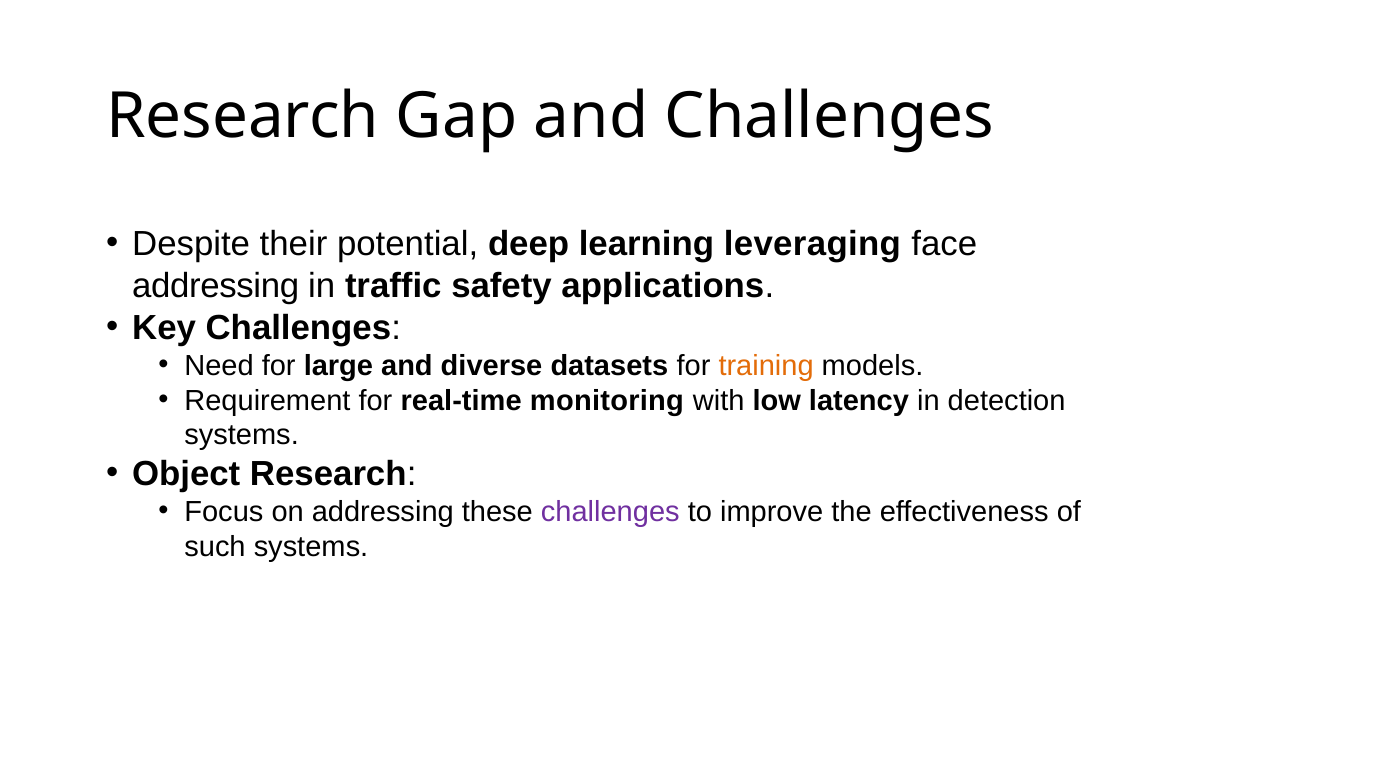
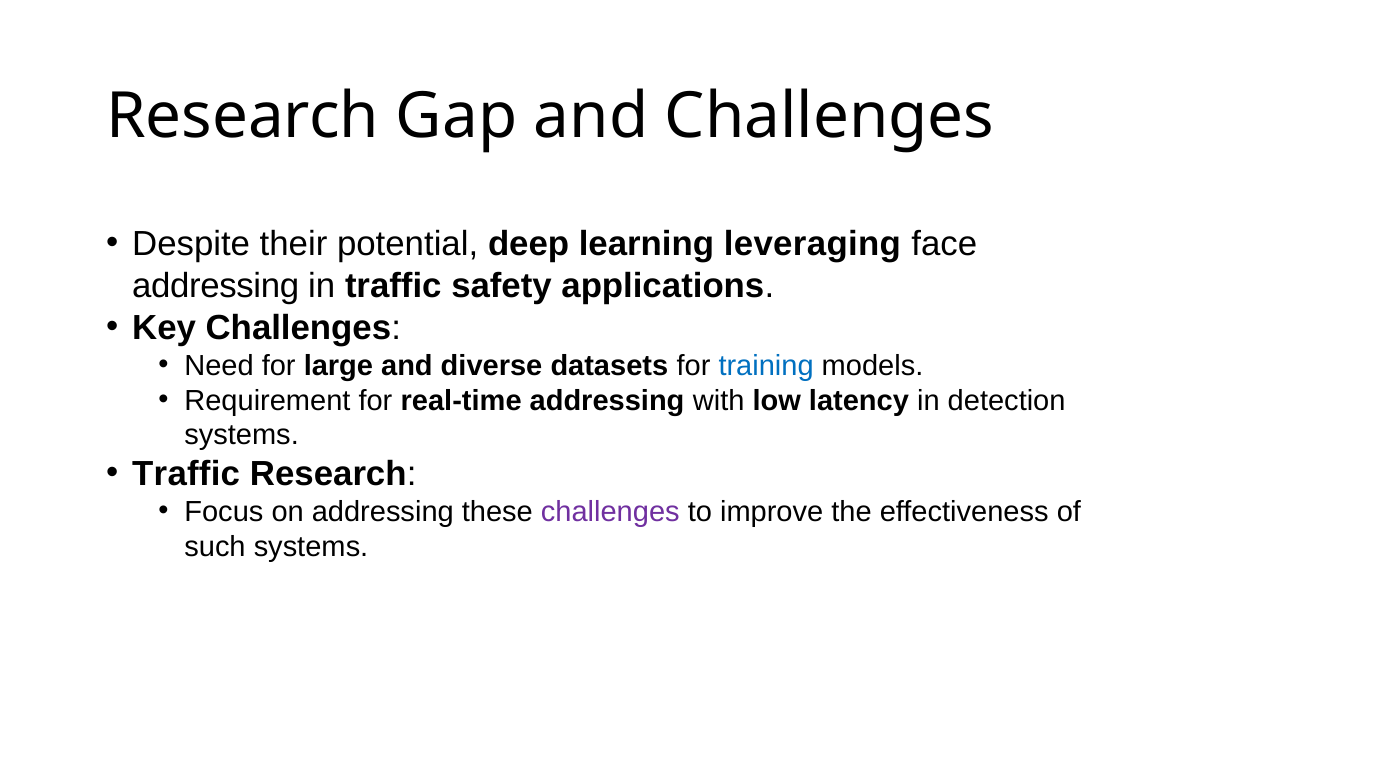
training colour: orange -> blue
real-time monitoring: monitoring -> addressing
Object at (186, 474): Object -> Traffic
